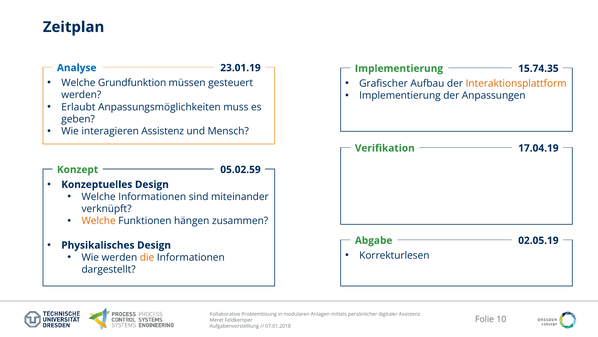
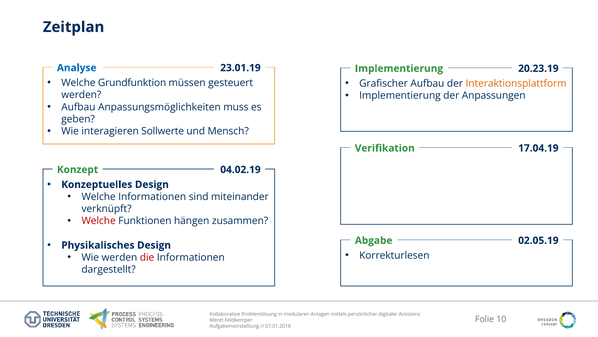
15.74.35: 15.74.35 -> 20.23.19
Erlaubt at (78, 107): Erlaubt -> Aufbau
interagieren Assistenz: Assistenz -> Sollwerte
05.02.59: 05.02.59 -> 04.02.19
Welche at (99, 221) colour: orange -> red
die colour: orange -> red
